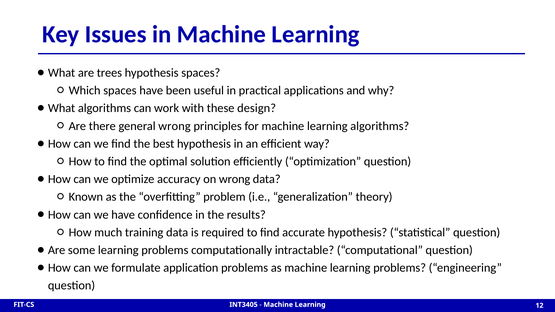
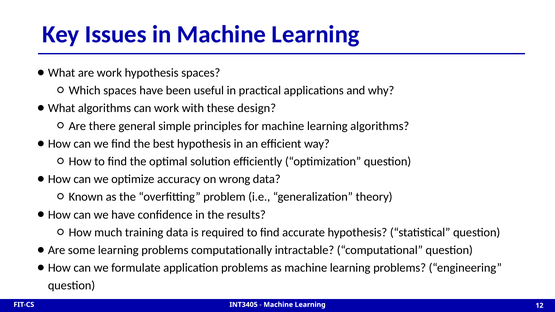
are trees: trees -> work
general wrong: wrong -> simple
